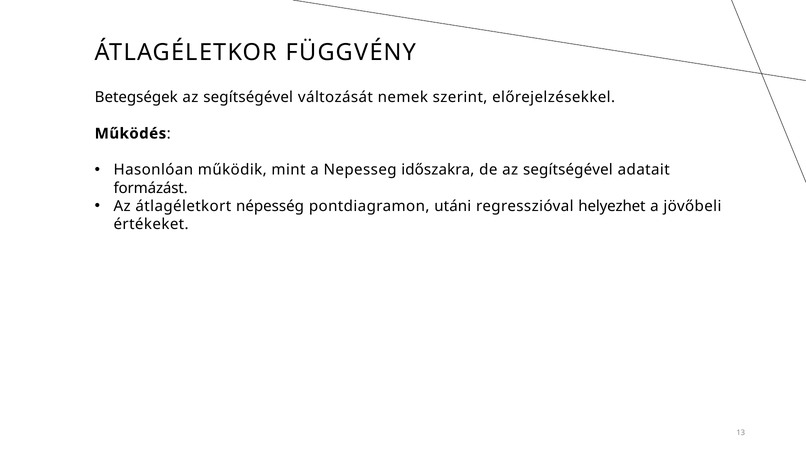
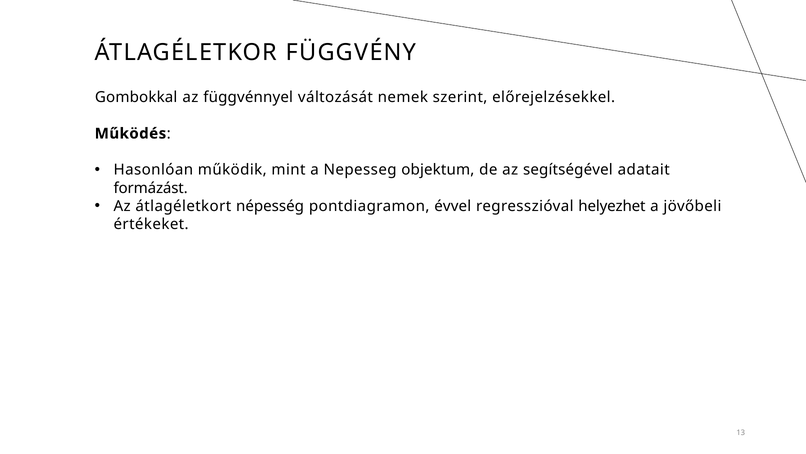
Betegségek: Betegségek -> Gombokkal
segítségével at (248, 97): segítségével -> függvénnyel
időszakra: időszakra -> objektum
utáni: utáni -> évvel
